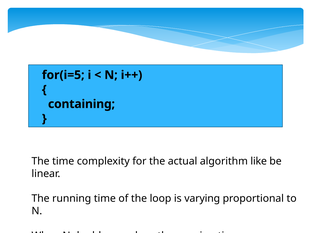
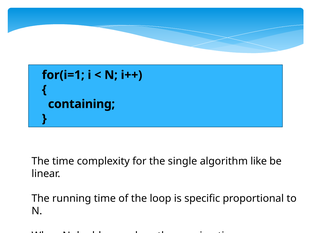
for(i=5: for(i=5 -> for(i=1
actual: actual -> single
varying: varying -> specific
